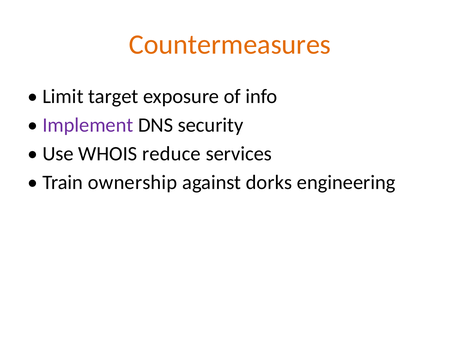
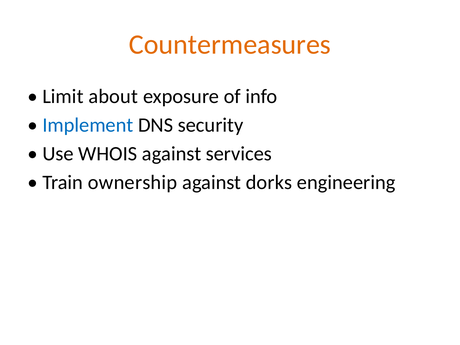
target: target -> about
Implement colour: purple -> blue
WHOIS reduce: reduce -> against
